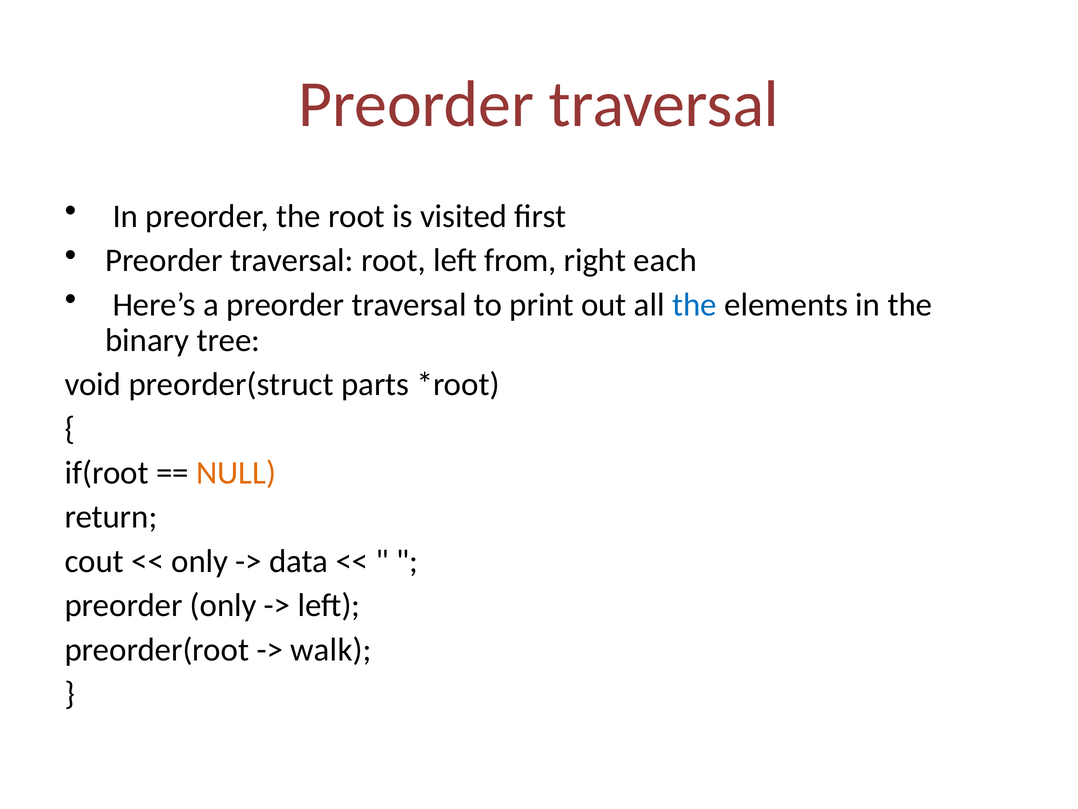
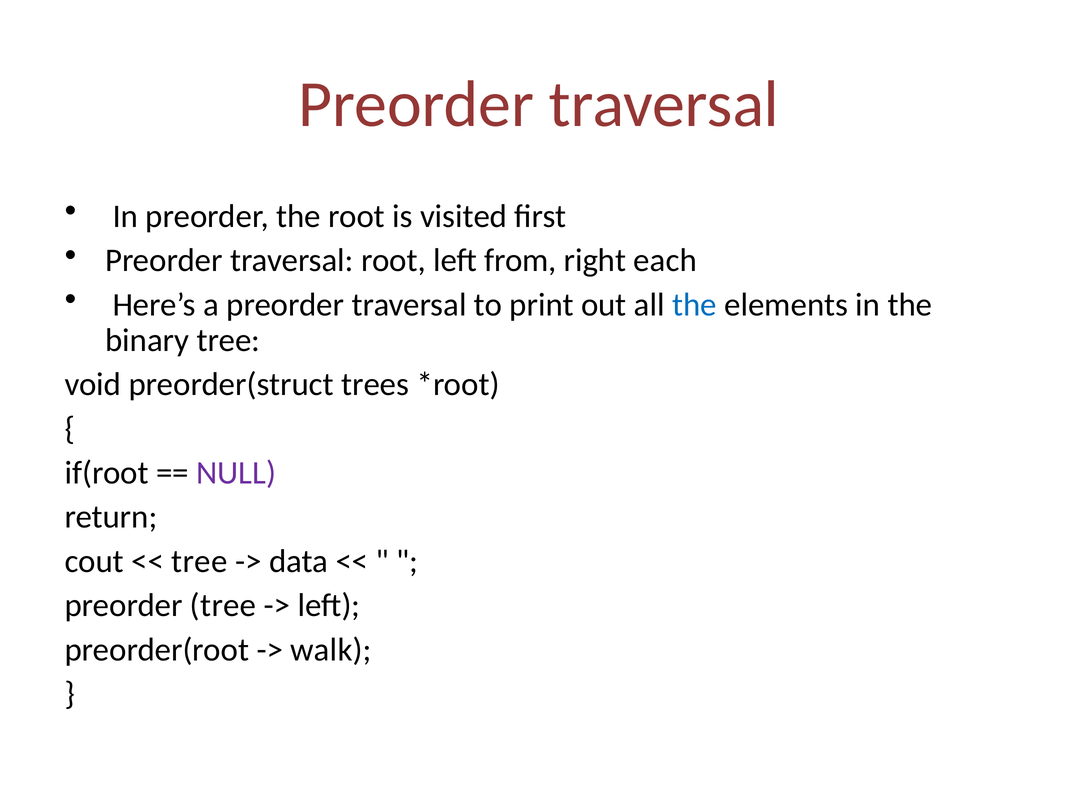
parts: parts -> trees
NULL colour: orange -> purple
only at (200, 561): only -> tree
preorder only: only -> tree
